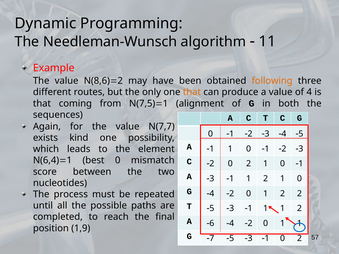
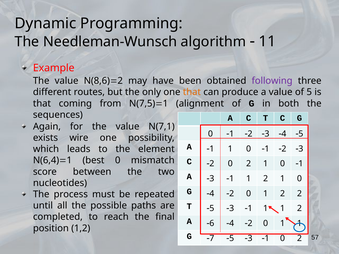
following colour: orange -> purple
4: 4 -> 5
N(7,7: N(7,7 -> N(7,1
kind: kind -> wire
1,9: 1,9 -> 1,2
